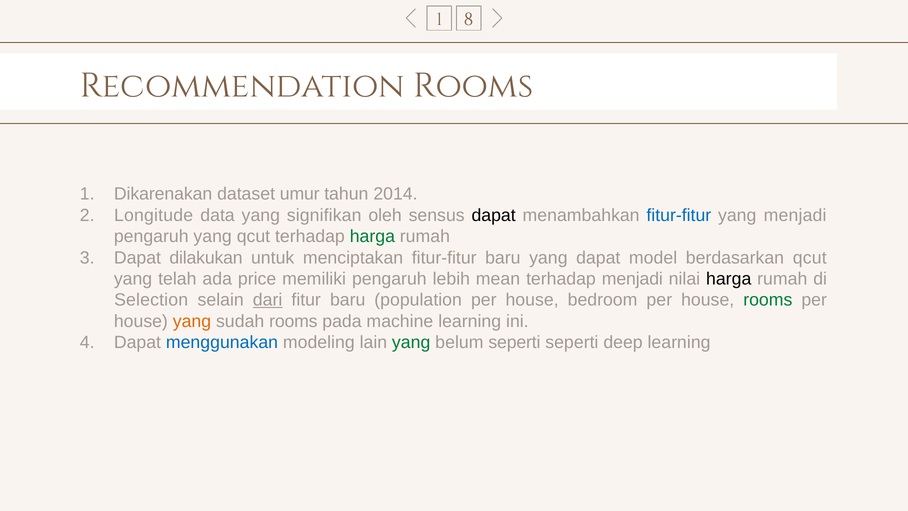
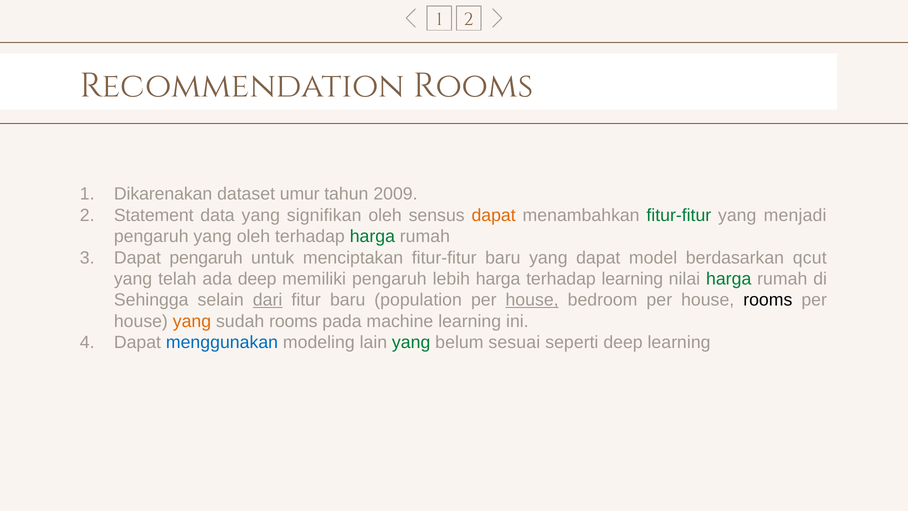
1 8: 8 -> 2
2014: 2014 -> 2009
Longitude: Longitude -> Statement
dapat at (494, 215) colour: black -> orange
fitur-fitur at (679, 215) colour: blue -> green
yang qcut: qcut -> oleh
Dapat dilakukan: dilakukan -> pengaruh
ada price: price -> deep
lebih mean: mean -> harga
terhadap menjadi: menjadi -> learning
harga at (729, 279) colour: black -> green
Selection: Selection -> Sehingga
house at (532, 300) underline: none -> present
rooms at (768, 300) colour: green -> black
belum seperti: seperti -> sesuai
